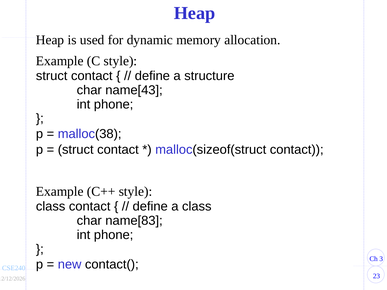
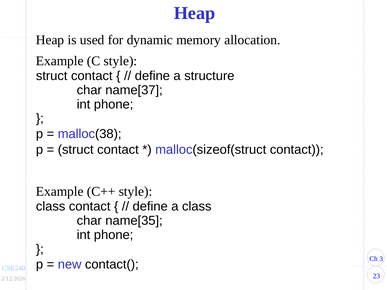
name[43: name[43 -> name[37
name[83: name[83 -> name[35
